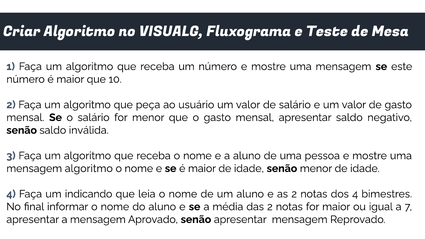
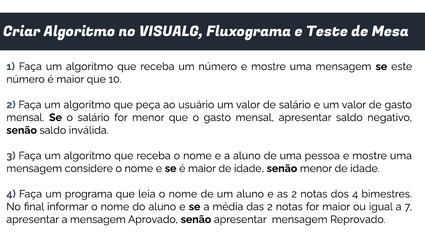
mensagem algoritmo: algoritmo -> considere
indicando: indicando -> programa
